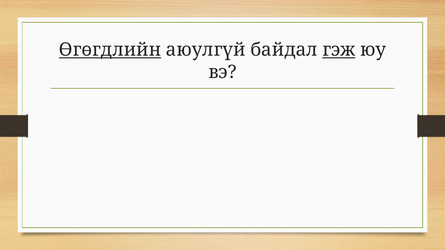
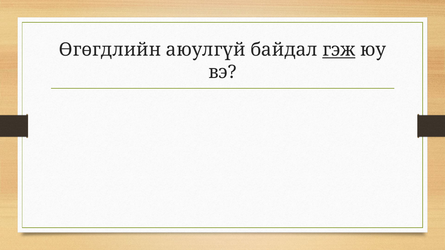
Өгөгдлийн underline: present -> none
